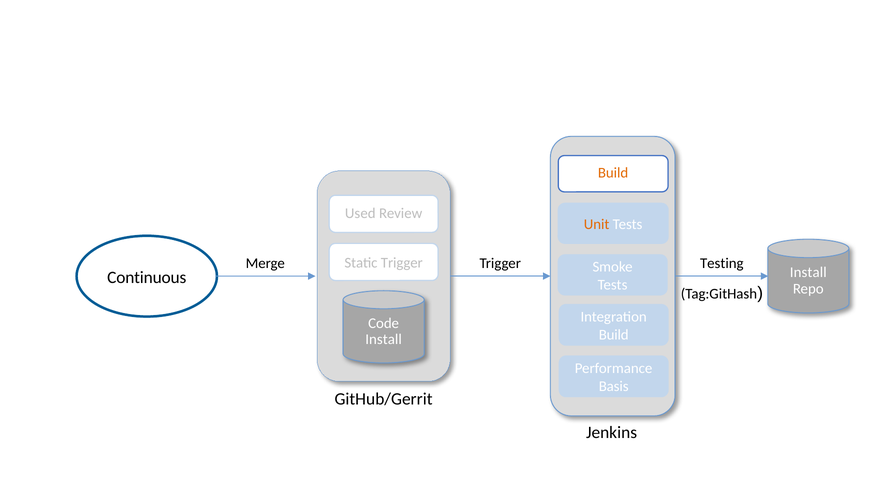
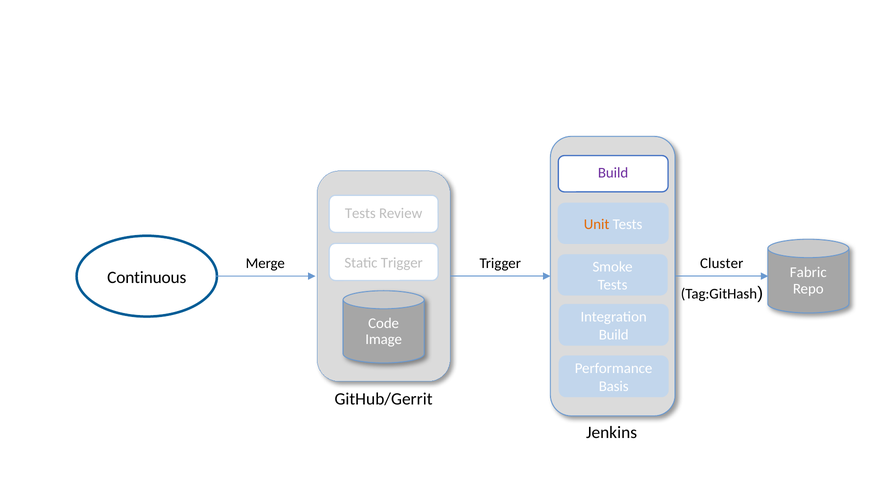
Build at (613, 173) colour: orange -> purple
Used at (360, 213): Used -> Tests
Testing: Testing -> Cluster
Install at (808, 272): Install -> Fabric
Install at (384, 339): Install -> Image
